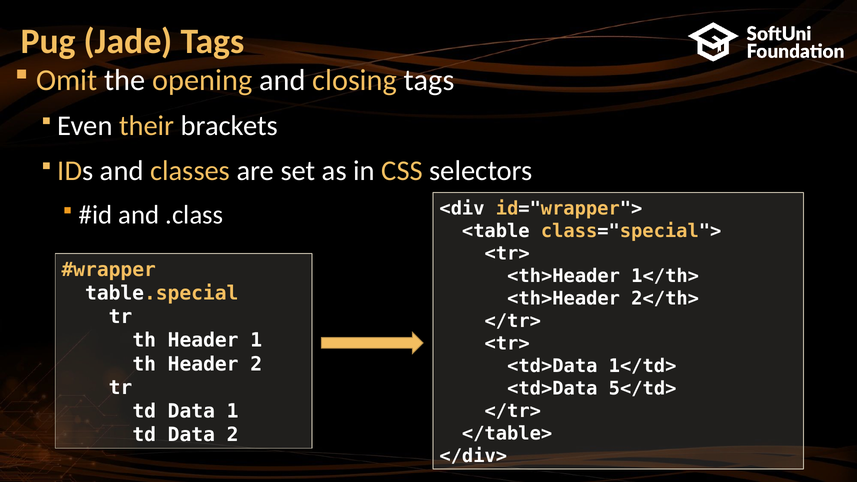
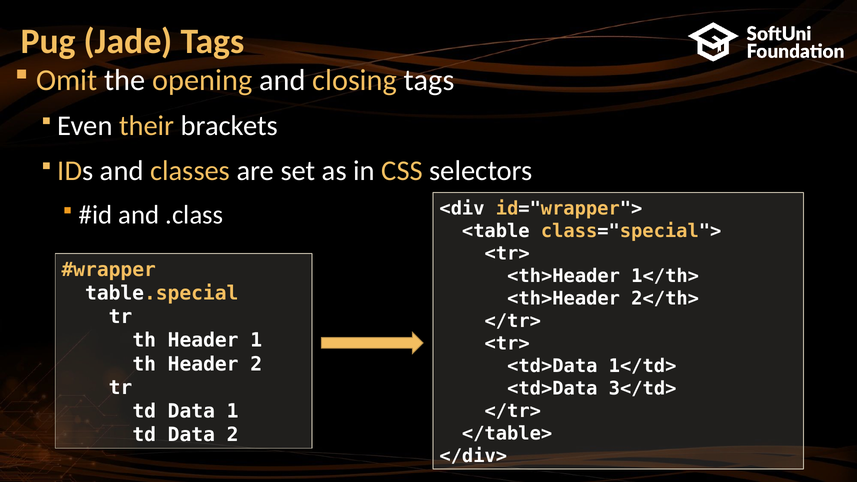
5</td>: 5</td> -> 3</td>
